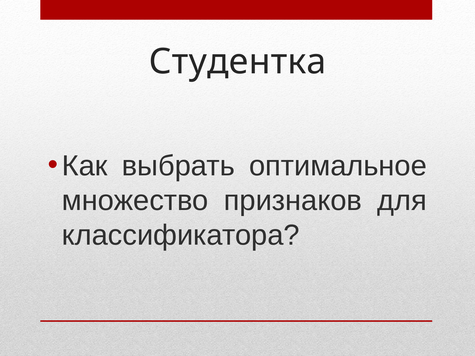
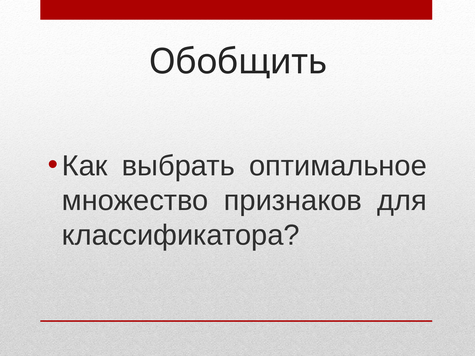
Студентка: Студентка -> Обобщить
